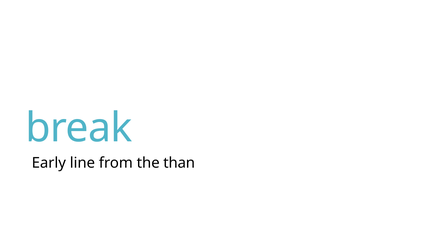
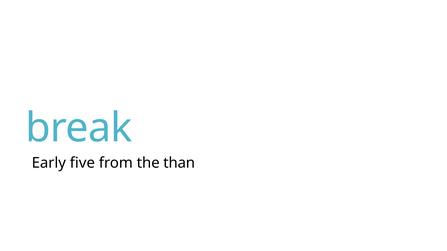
line: line -> five
